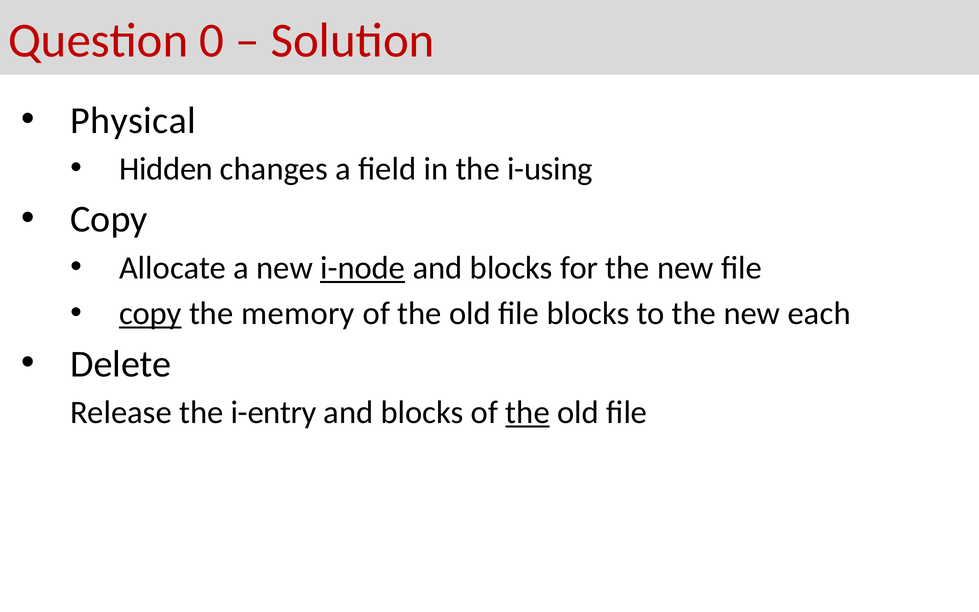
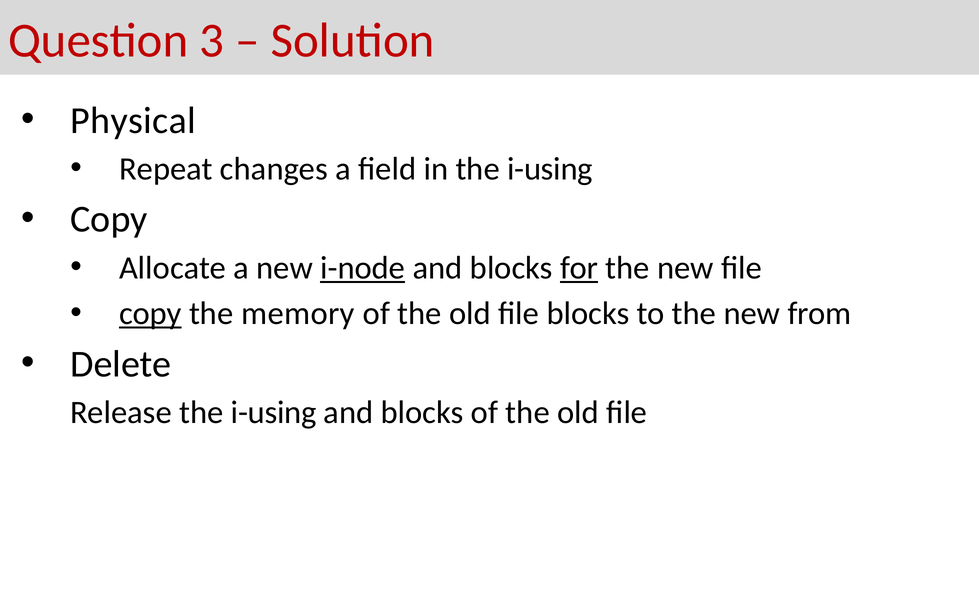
0: 0 -> 3
Hidden: Hidden -> Repeat
for underline: none -> present
each: each -> from
Release the i-entry: i-entry -> i-using
the at (528, 412) underline: present -> none
